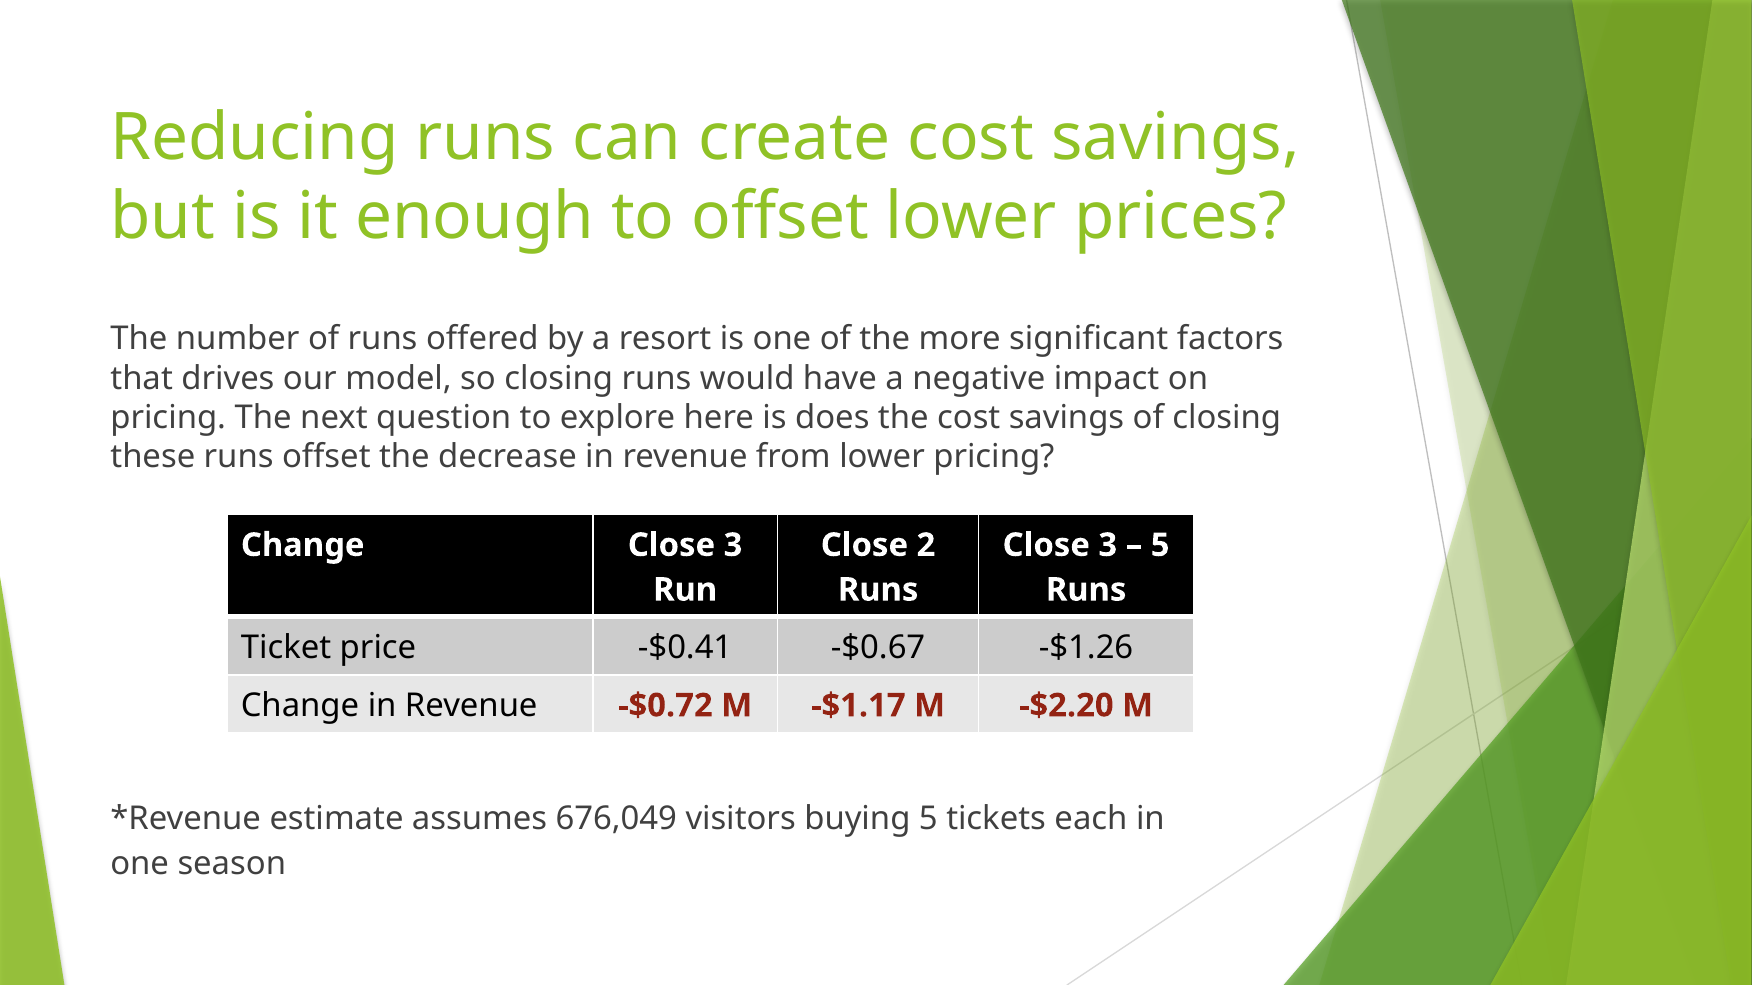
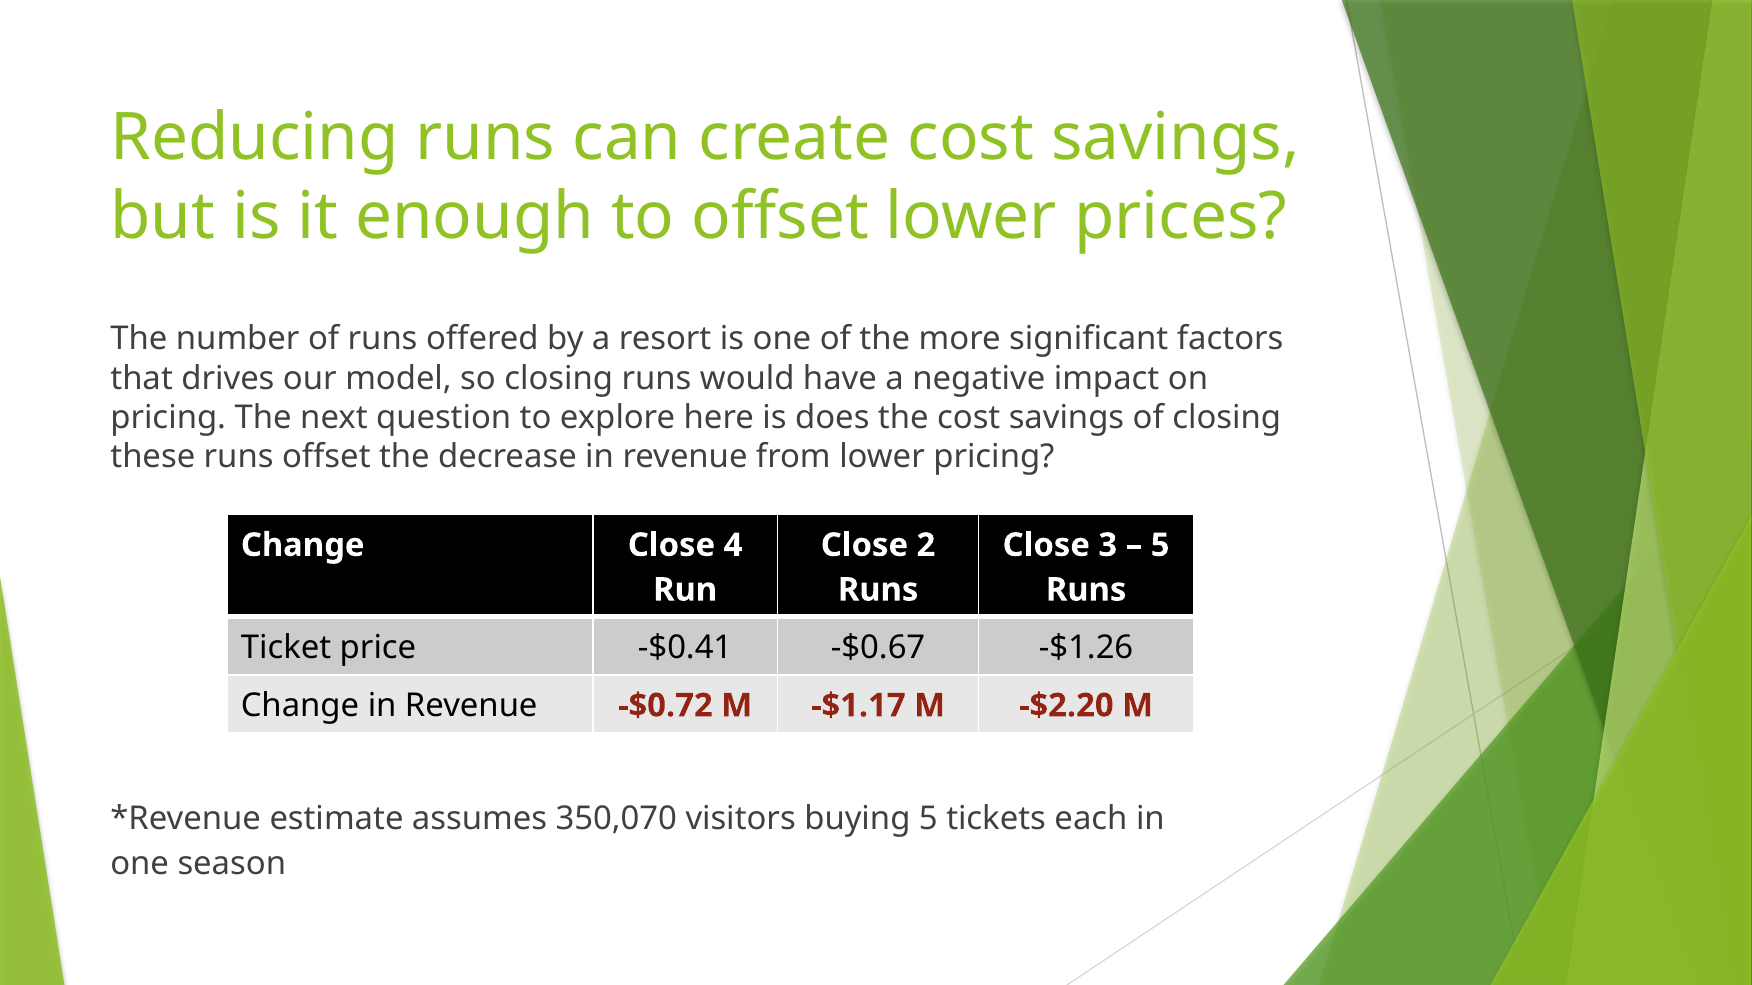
Change Close 3: 3 -> 4
676,049: 676,049 -> 350,070
